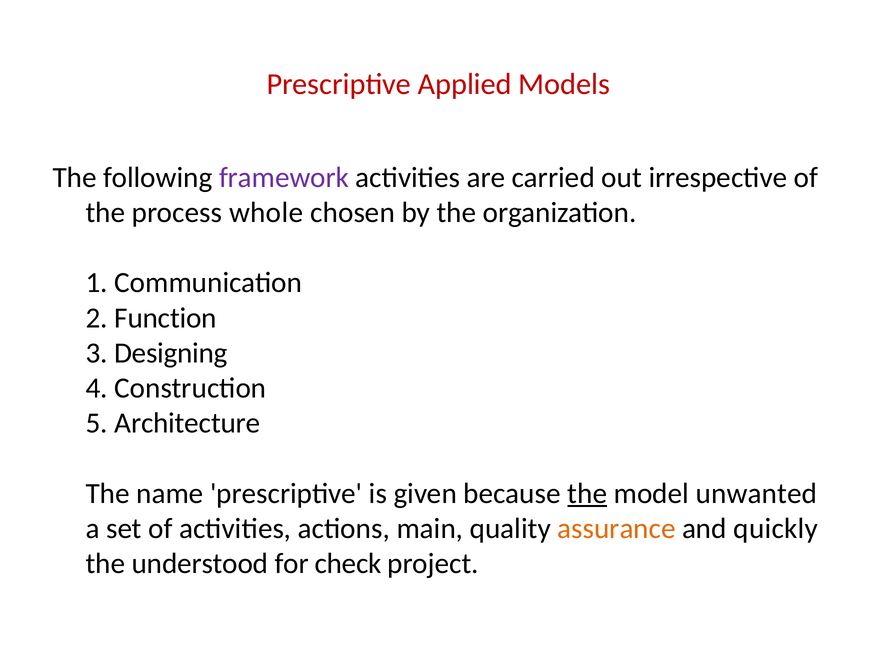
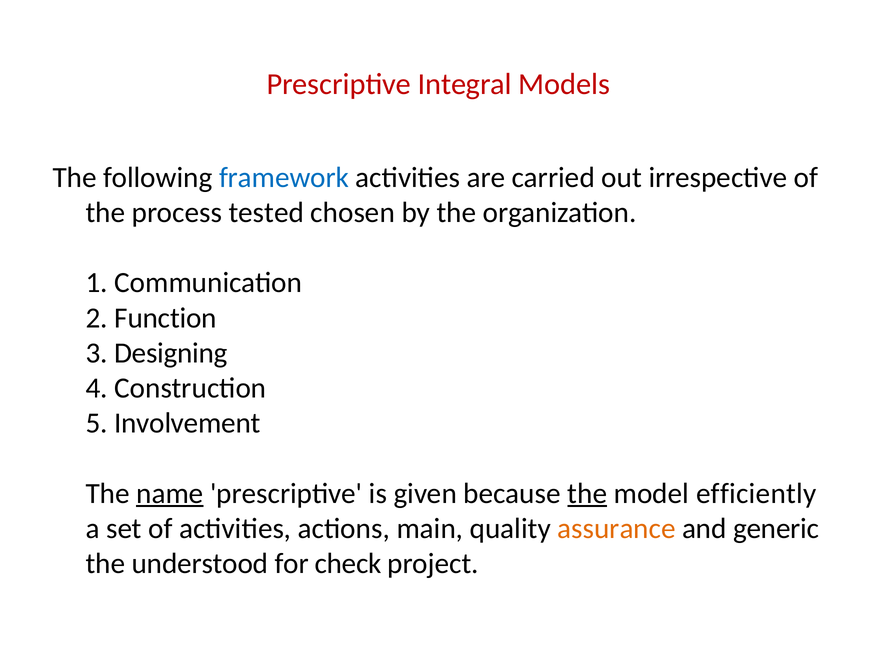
Applied: Applied -> Integral
framework colour: purple -> blue
whole: whole -> tested
Architecture: Architecture -> Involvement
name underline: none -> present
unwanted: unwanted -> efficiently
quickly: quickly -> generic
